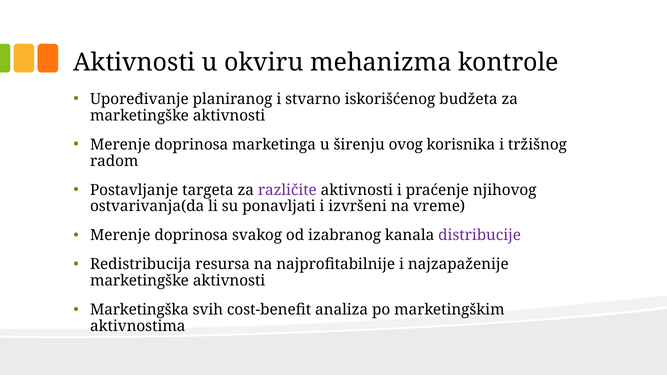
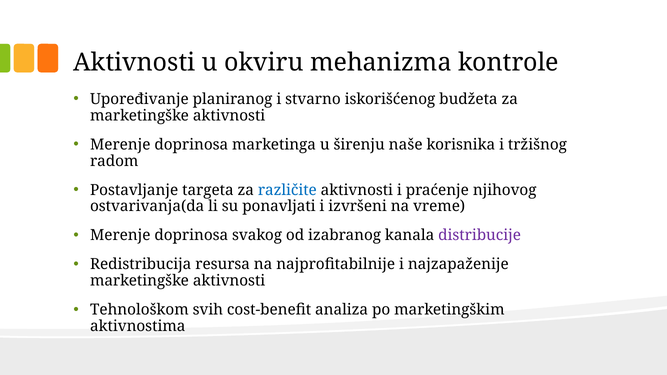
ovog: ovog -> naše
različite colour: purple -> blue
Marketingška: Marketingška -> Tehnološkom
